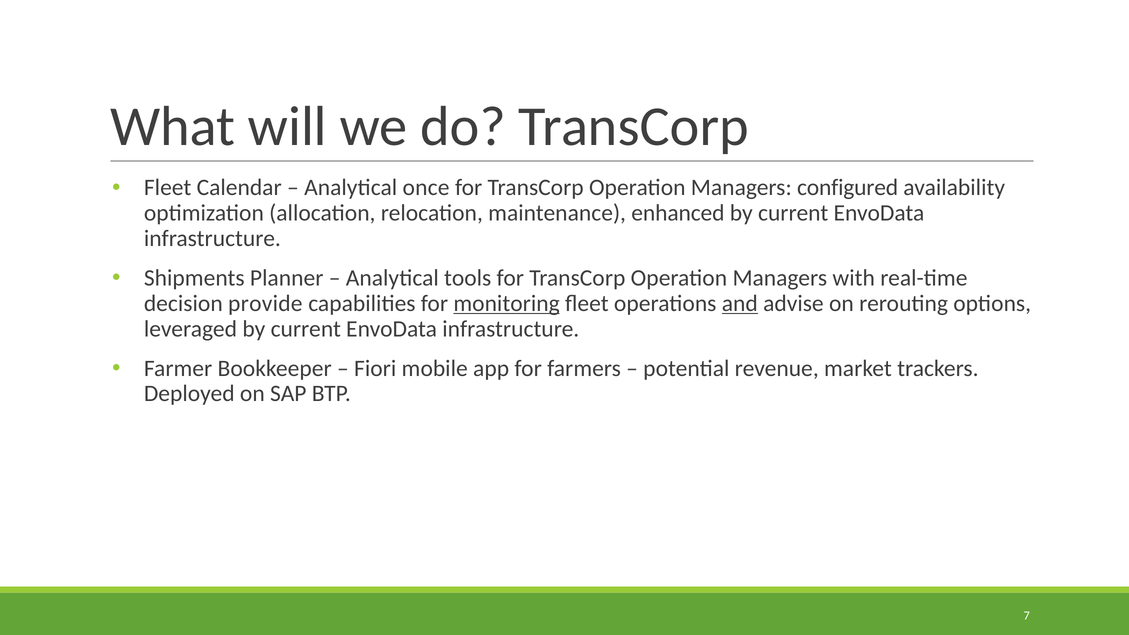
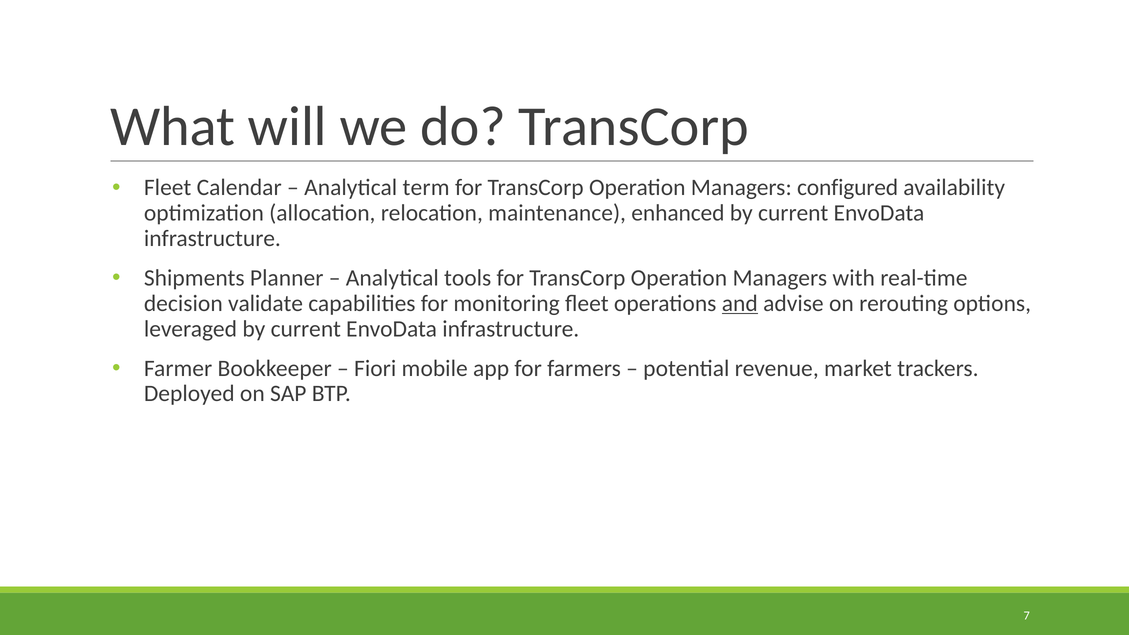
once: once -> term
provide: provide -> validate
monitoring underline: present -> none
